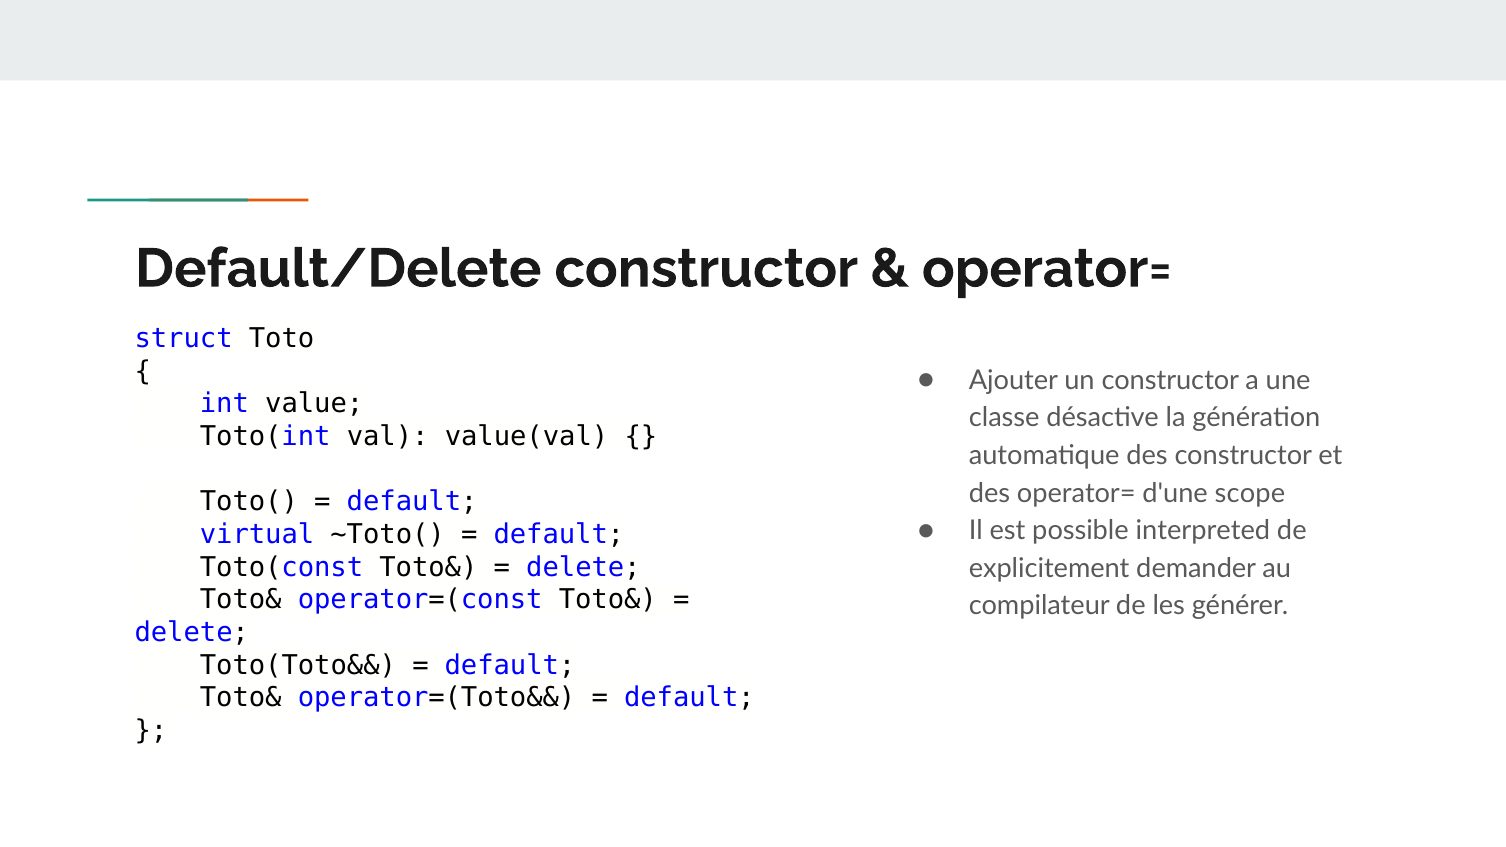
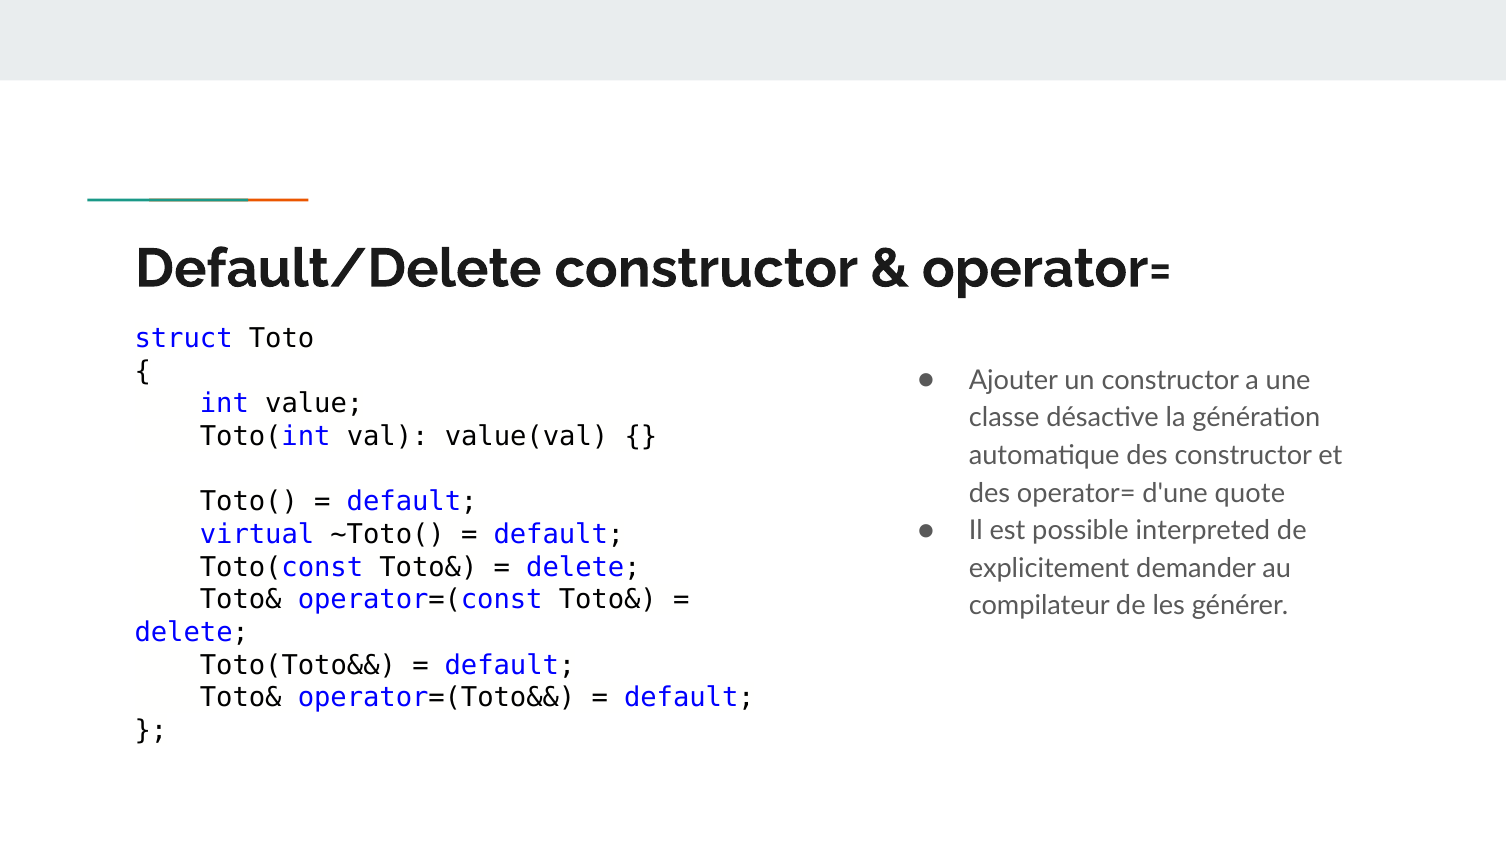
scope: scope -> quote
